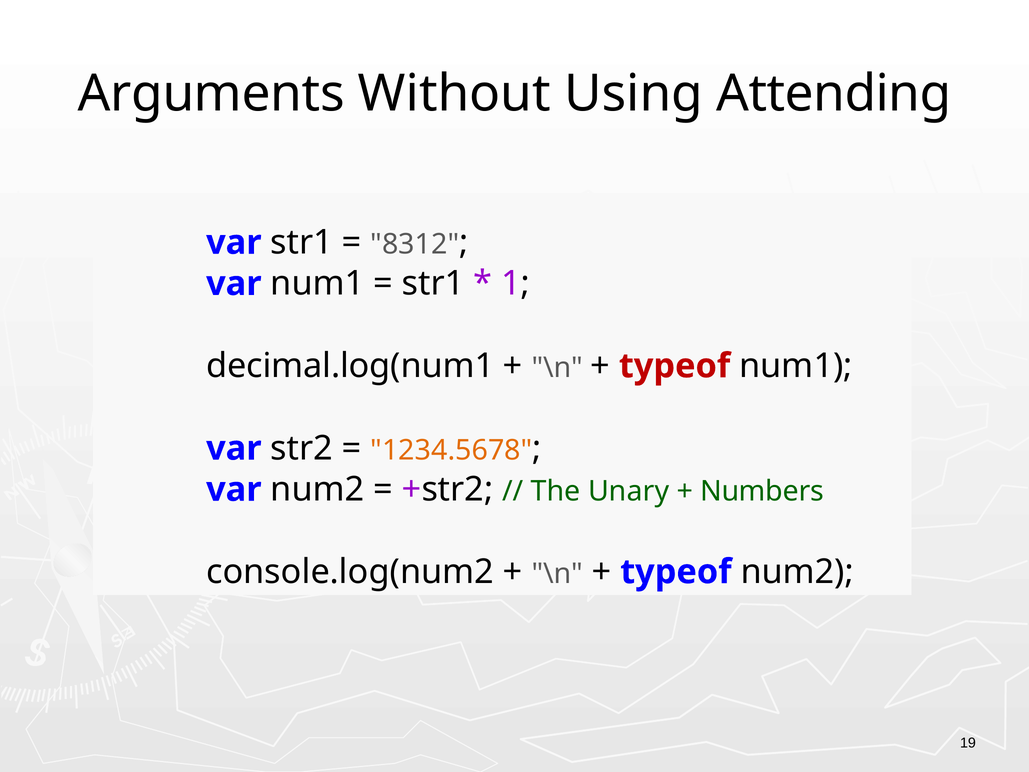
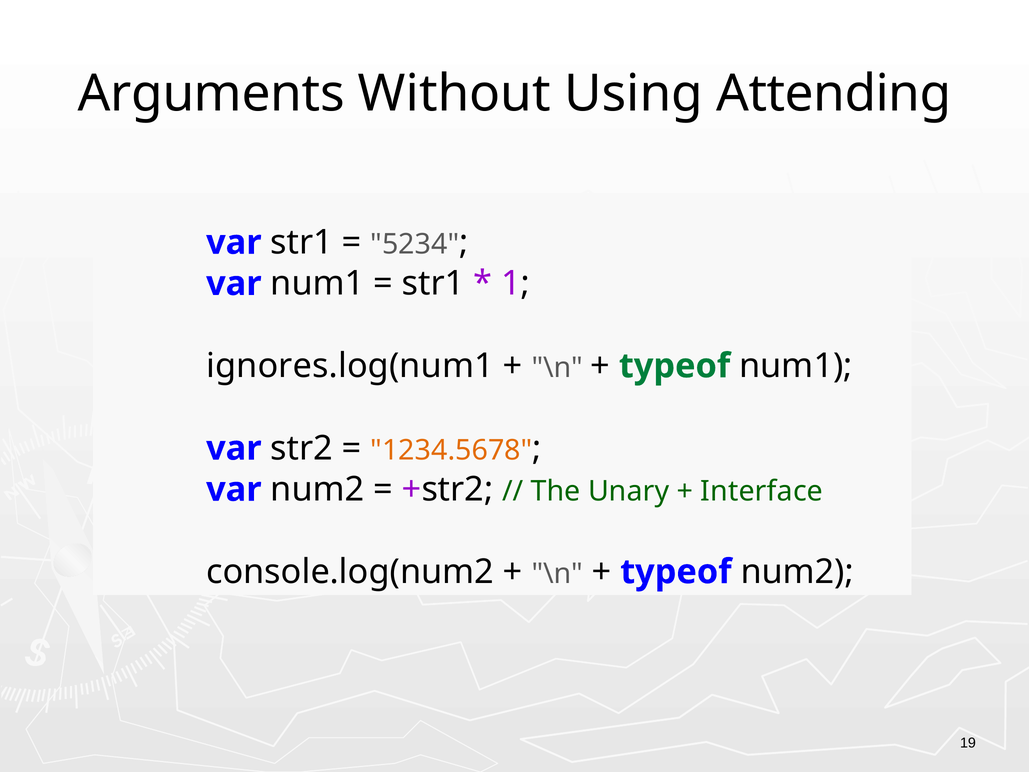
8312: 8312 -> 5234
decimal.log(num1: decimal.log(num1 -> ignores.log(num1
typeof at (675, 366) colour: red -> green
Numbers: Numbers -> Interface
